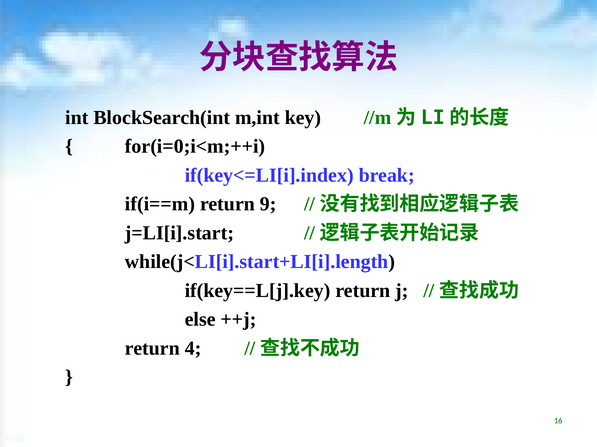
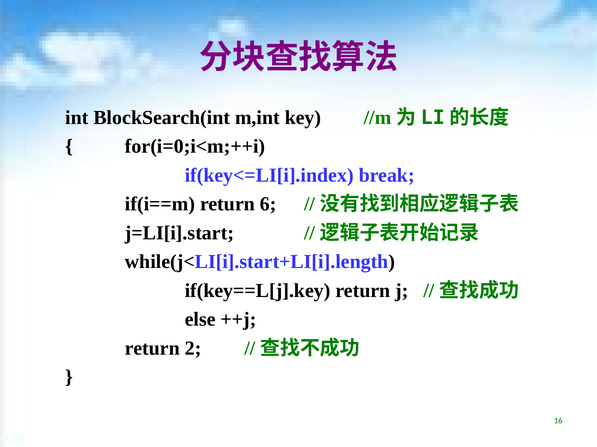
9: 9 -> 6
4: 4 -> 2
